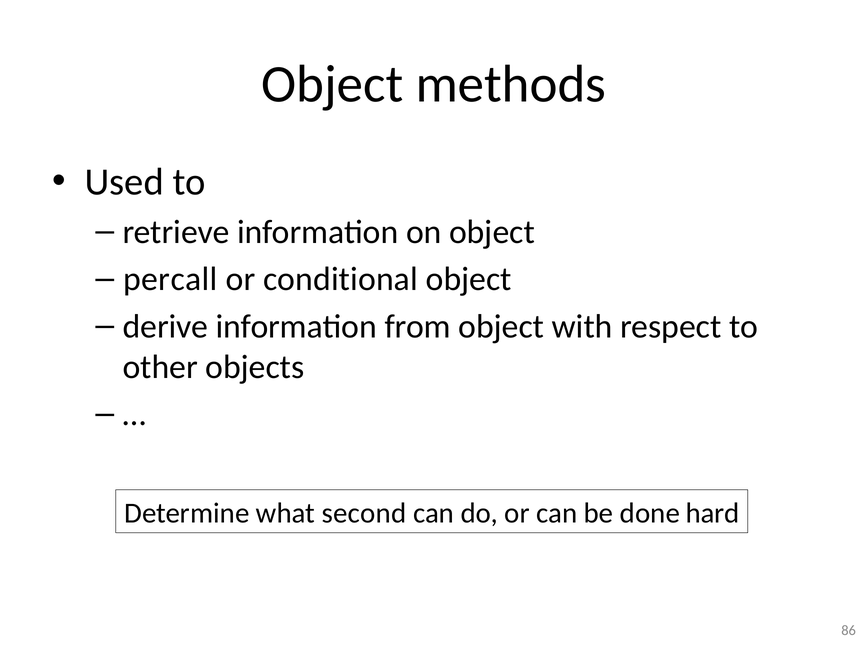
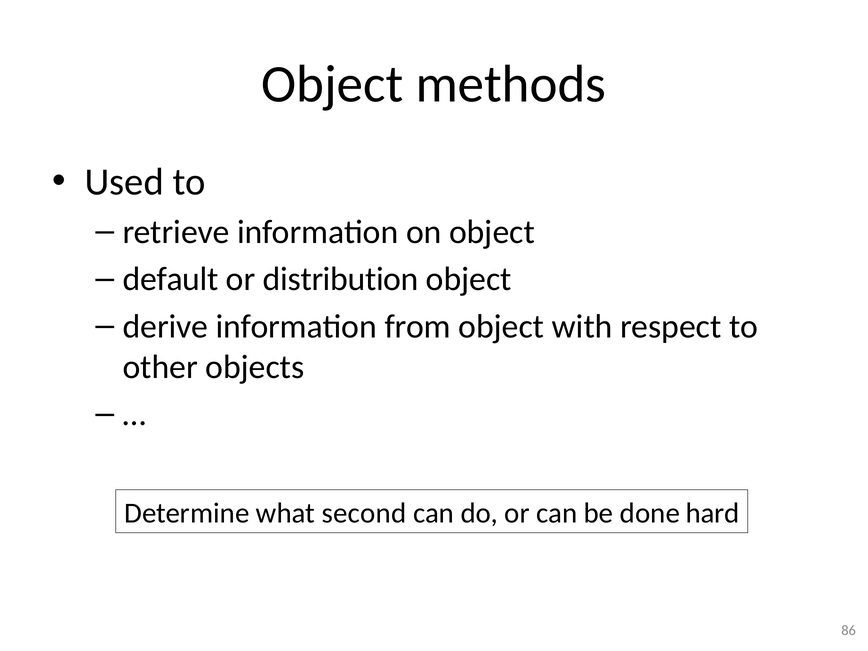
percall: percall -> default
conditional: conditional -> distribution
